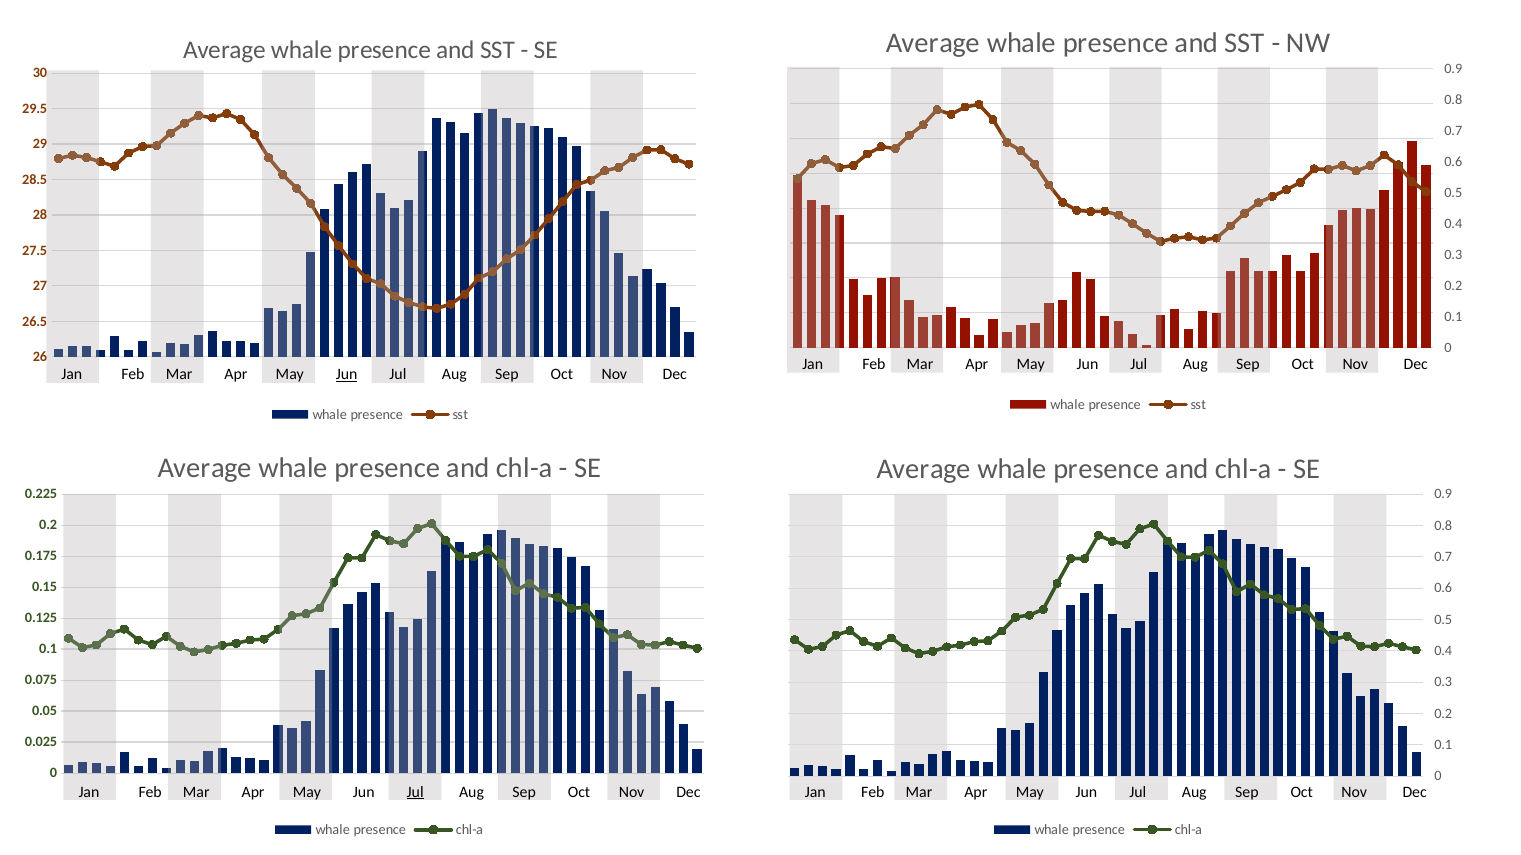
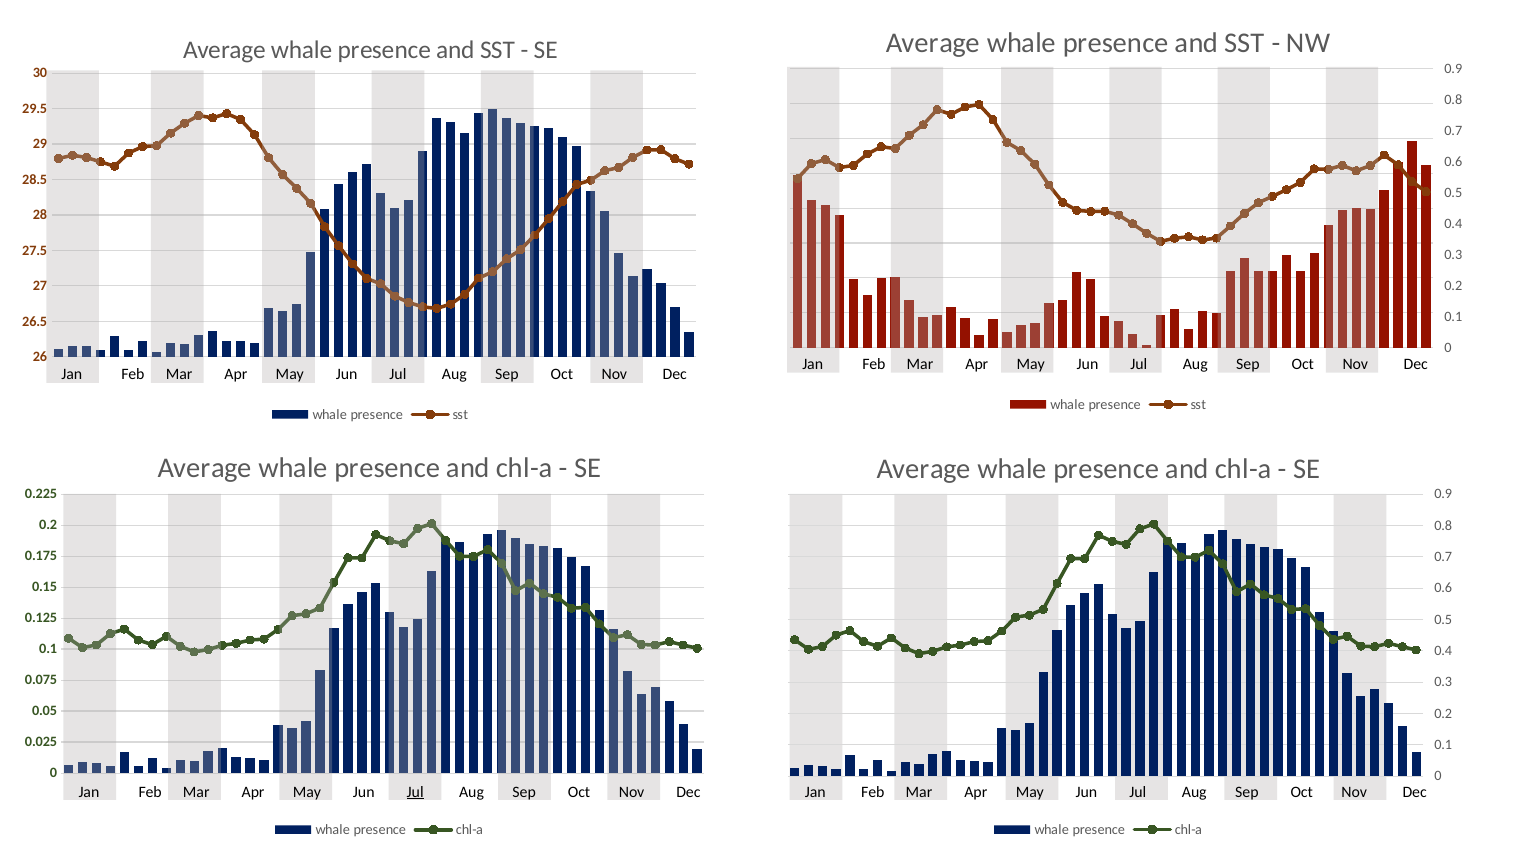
Jun at (347, 375) underline: present -> none
